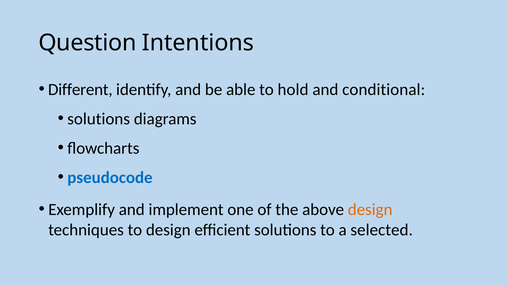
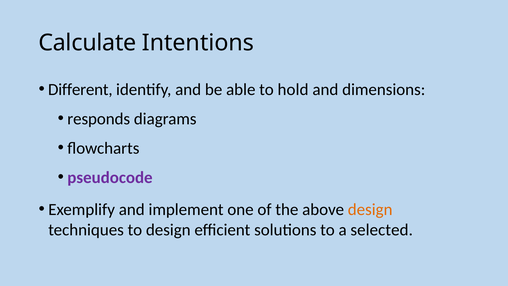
Question: Question -> Calculate
conditional: conditional -> dimensions
solutions at (99, 119): solutions -> responds
pseudocode colour: blue -> purple
